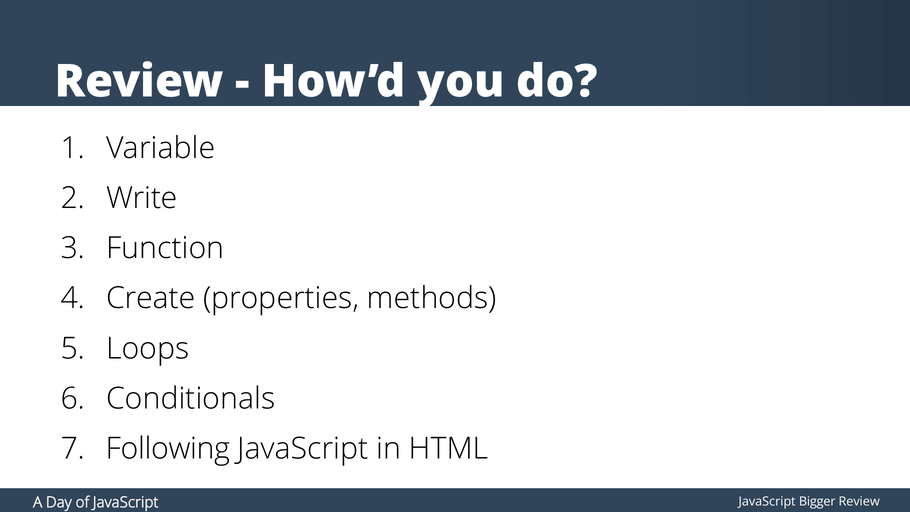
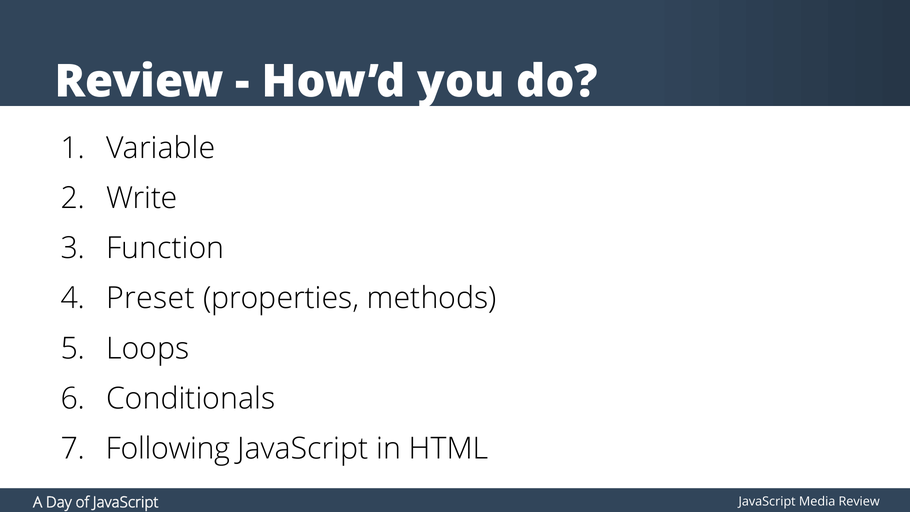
Create: Create -> Preset
Bigger: Bigger -> Media
